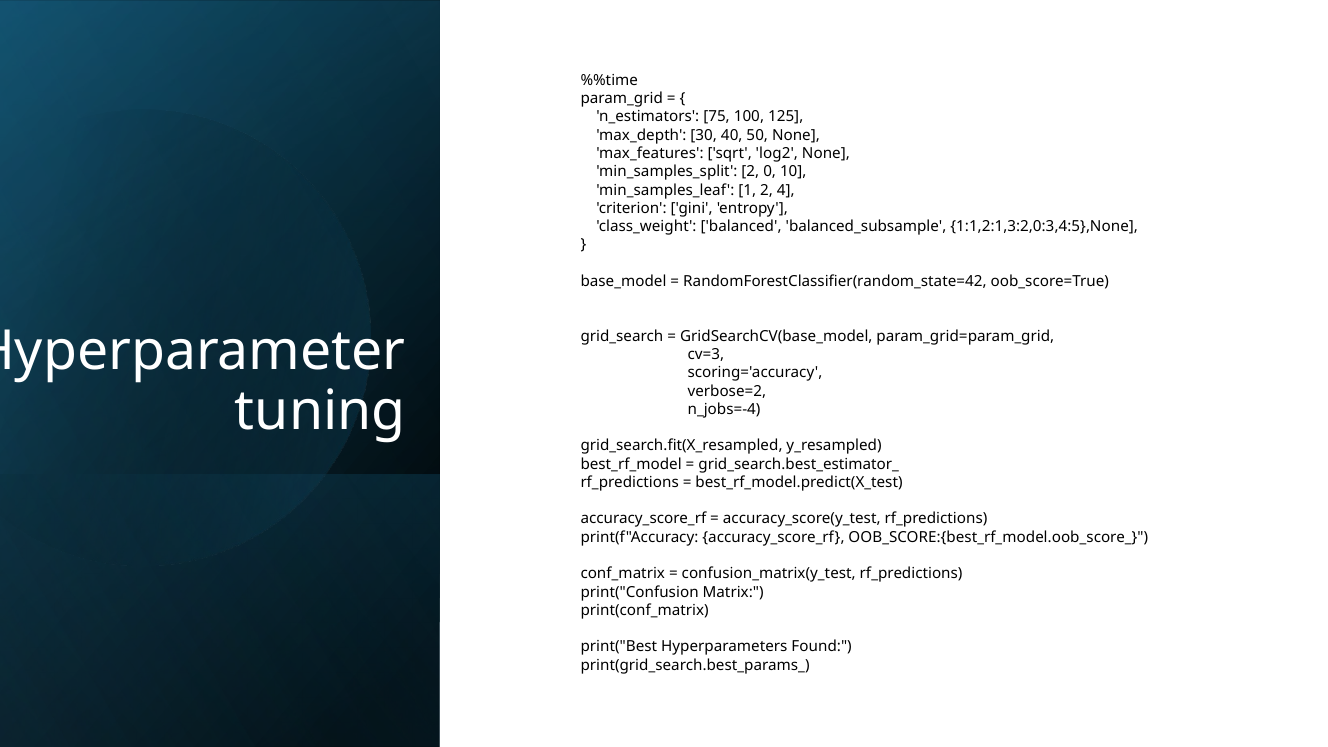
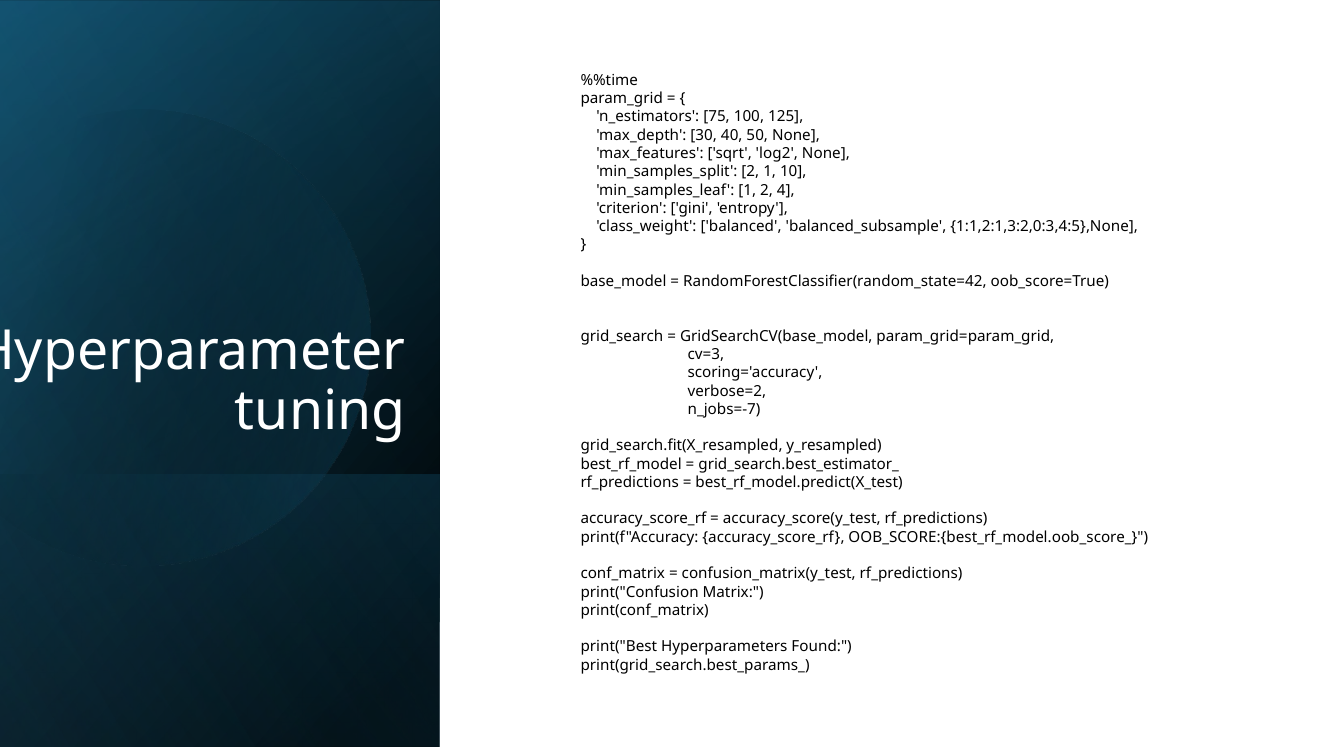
2 0: 0 -> 1
n_jobs=-4: n_jobs=-4 -> n_jobs=-7
